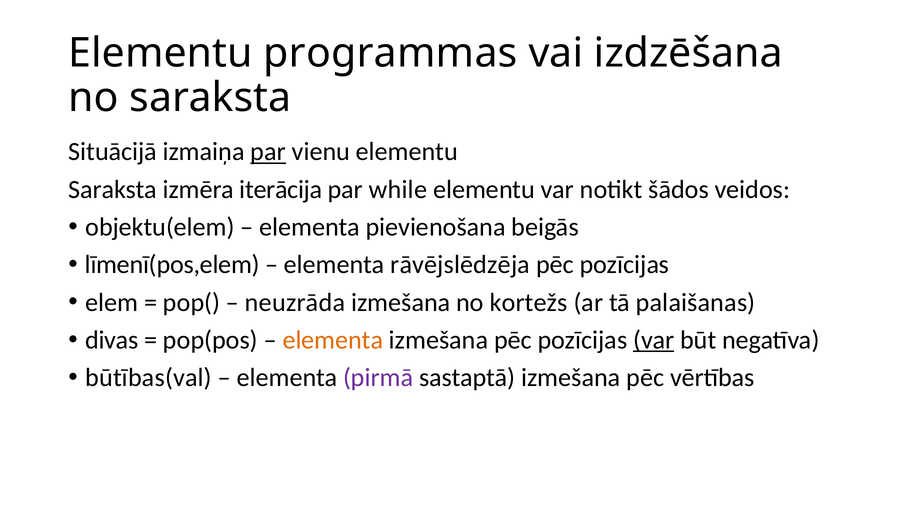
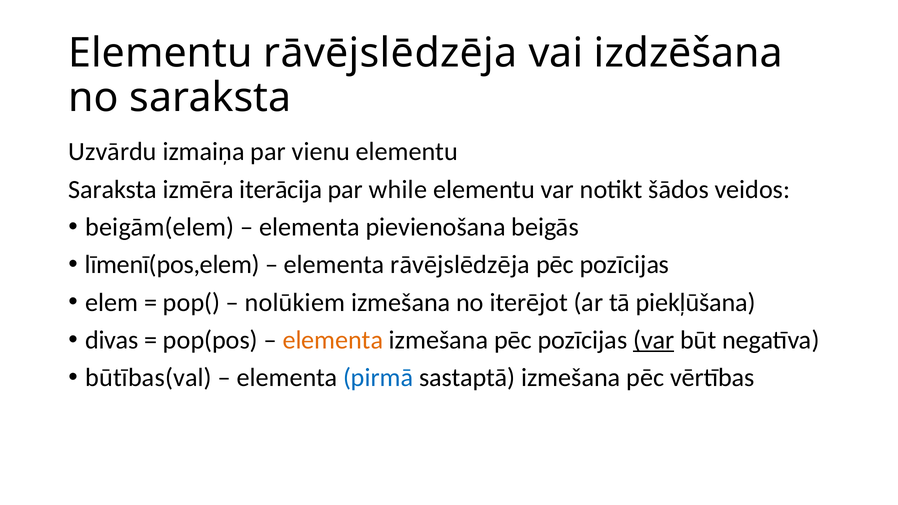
Elementu programmas: programmas -> rāvējslēdzēja
Situācijā: Situācijā -> Uzvārdu
par at (268, 152) underline: present -> none
objektu(elem: objektu(elem -> beigām(elem
neuzrāda: neuzrāda -> nolūkiem
kortežs: kortežs -> iterējot
palaišanas: palaišanas -> piekļūšana
pirmā colour: purple -> blue
